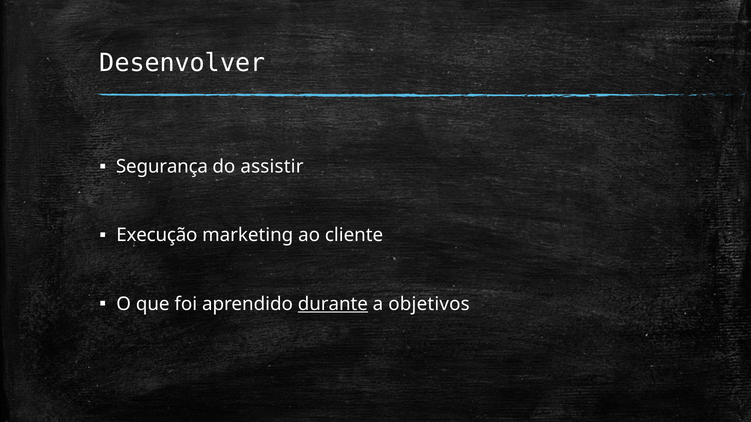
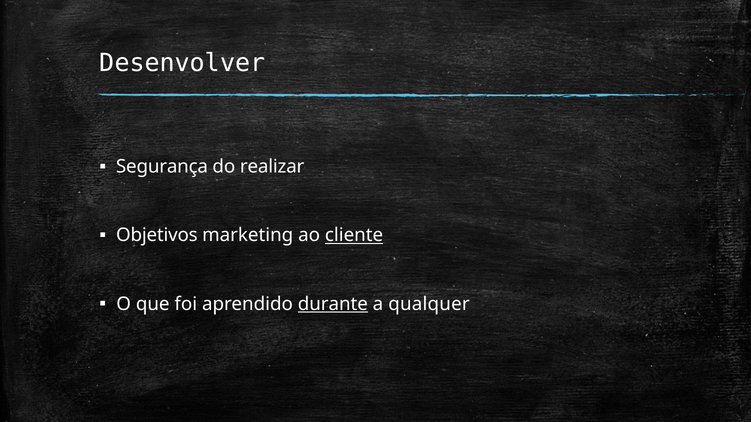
assistir: assistir -> realizar
Execução: Execução -> Objetivos
cliente underline: none -> present
objetivos: objetivos -> qualquer
